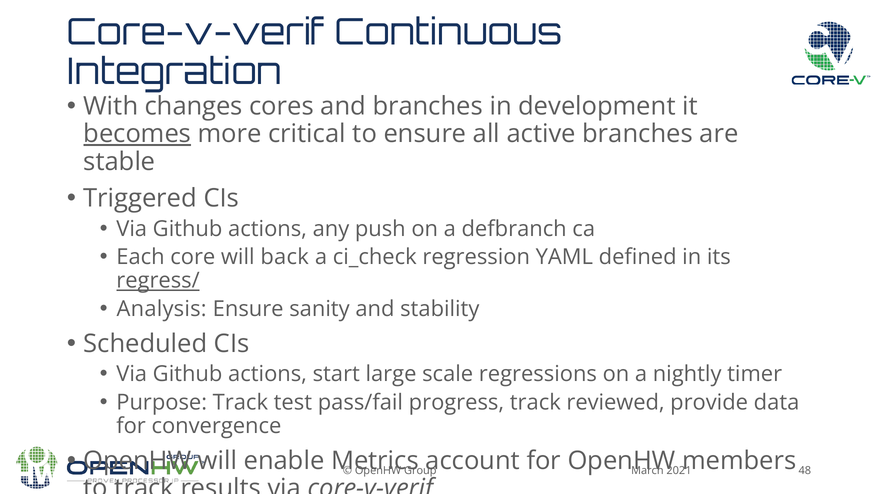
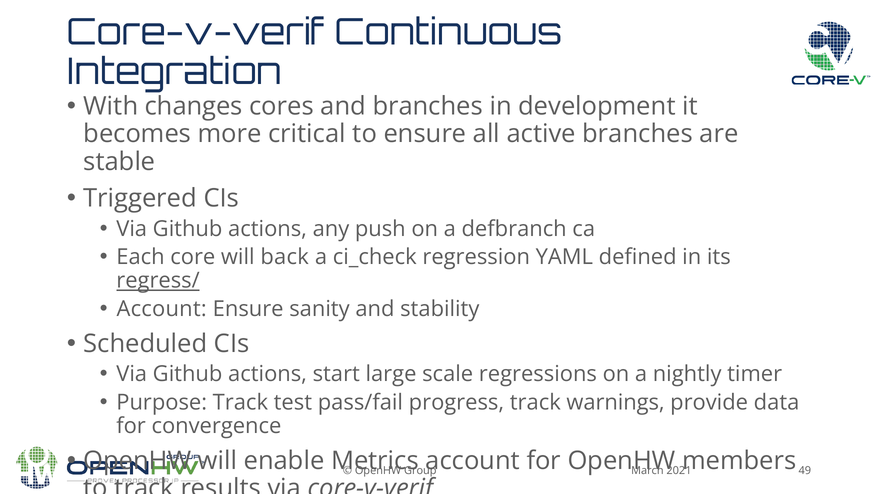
becomes underline: present -> none
Analysis at (162, 309): Analysis -> Account
reviewed: reviewed -> warnings
48: 48 -> 49
